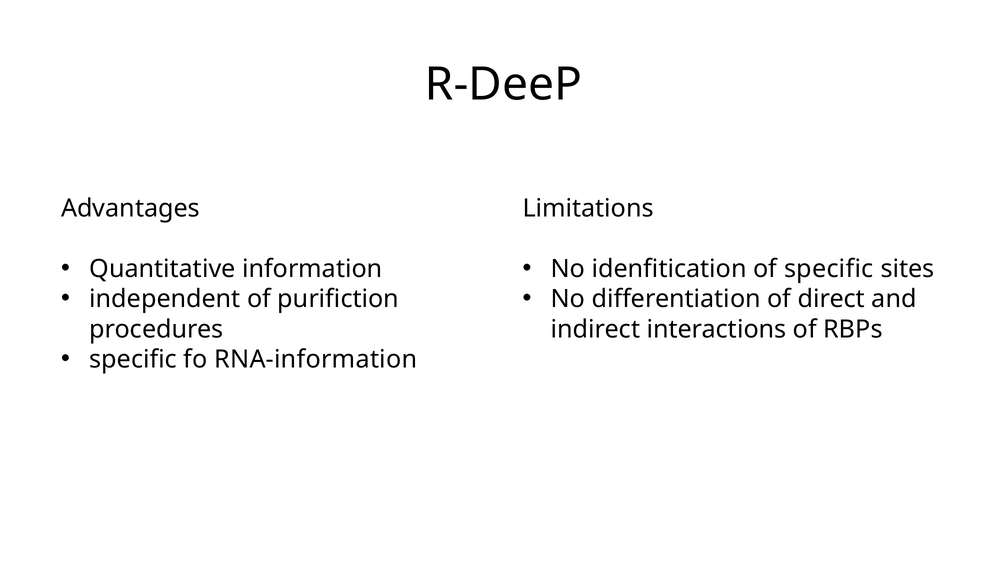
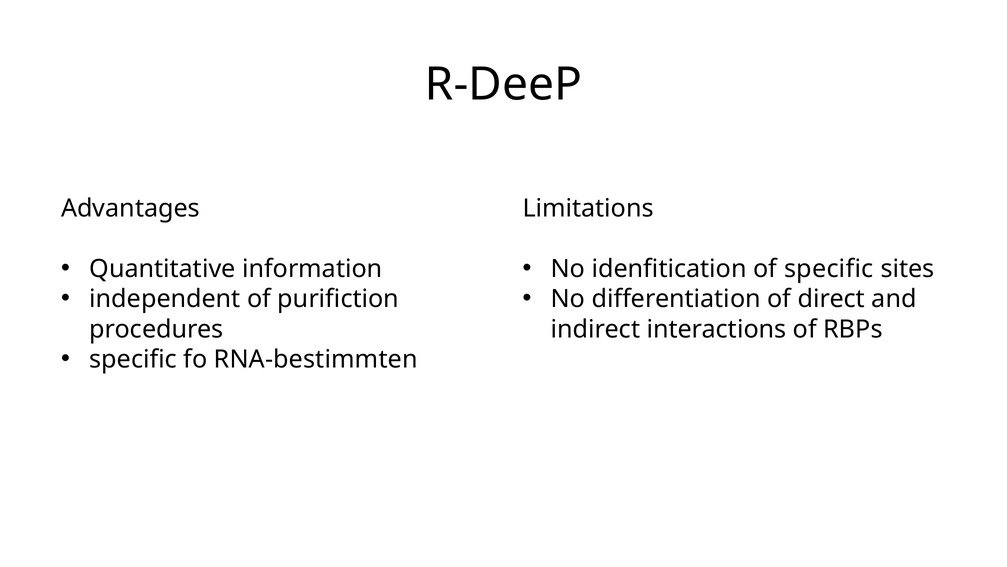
RNA-information: RNA-information -> RNA-bestimmten
